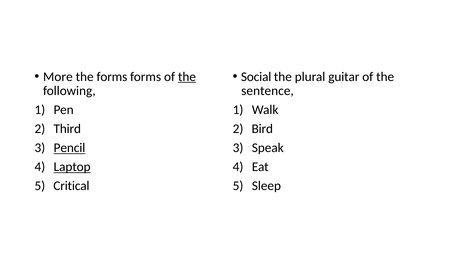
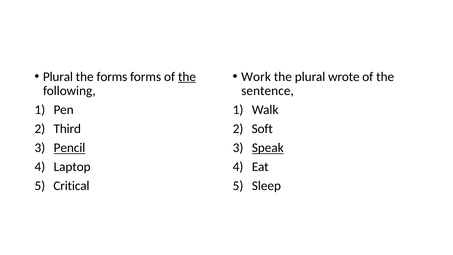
More at (58, 77): More -> Plural
Social: Social -> Work
guitar: guitar -> wrote
Bird: Bird -> Soft
Speak underline: none -> present
Laptop underline: present -> none
